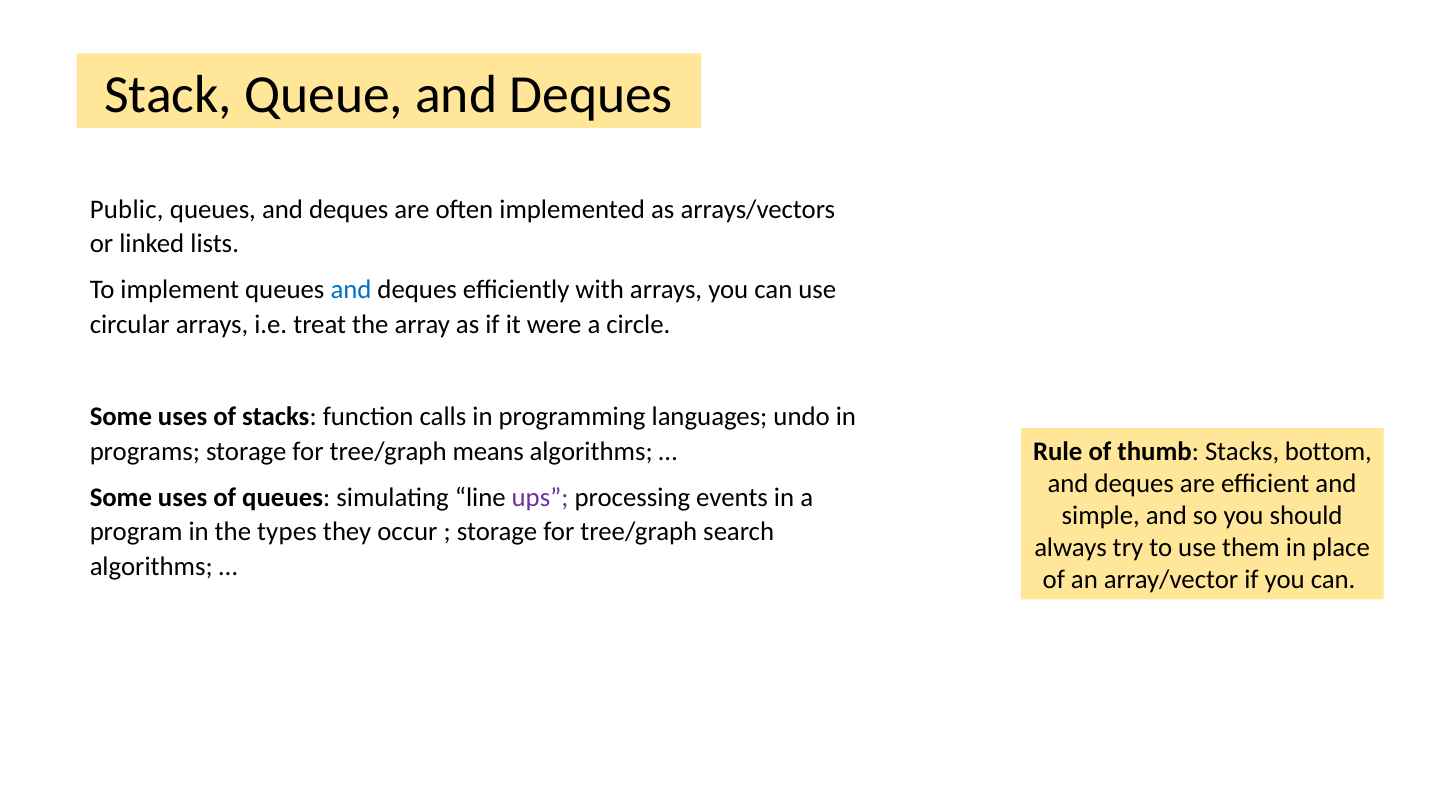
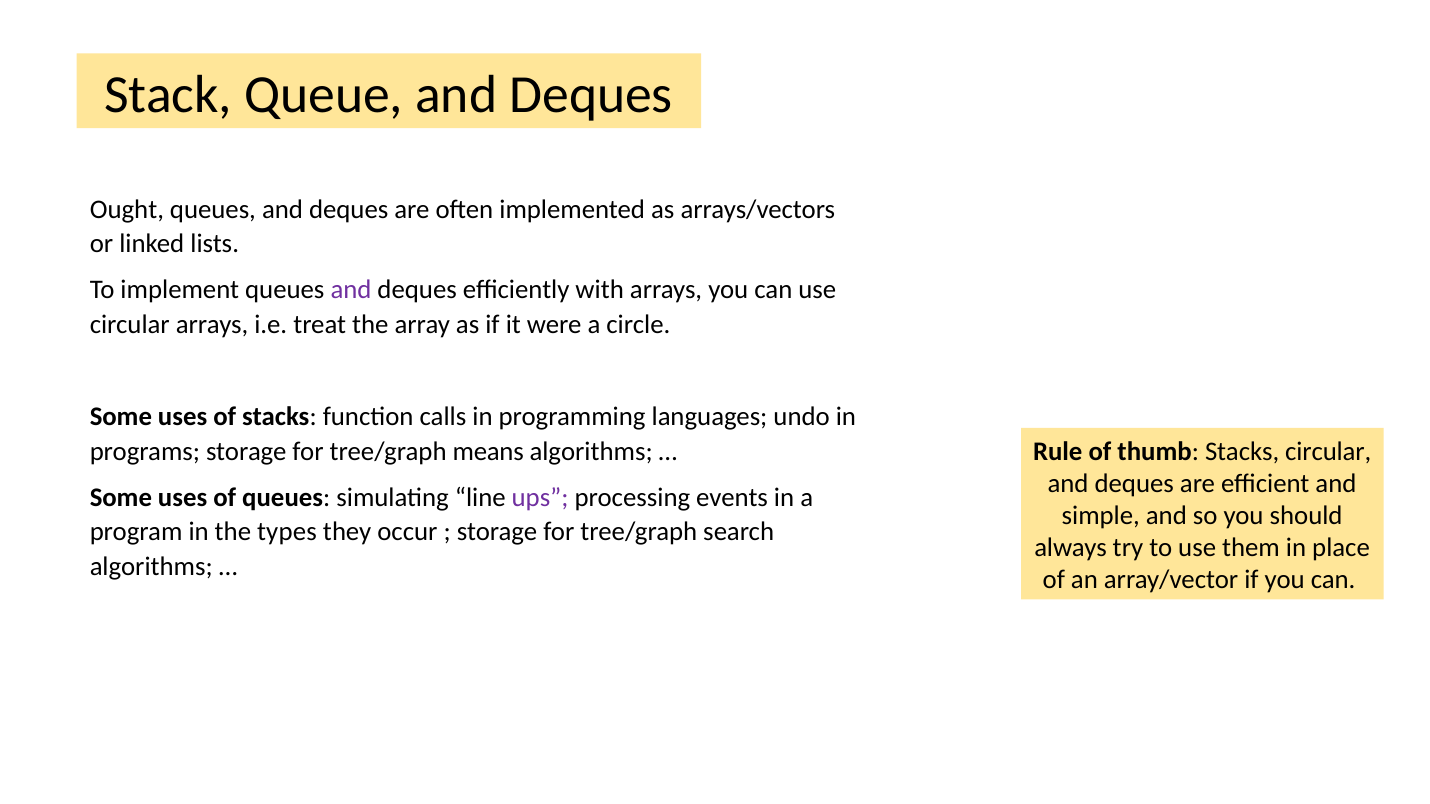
Public: Public -> Ought
and at (351, 290) colour: blue -> purple
Stacks bottom: bottom -> circular
